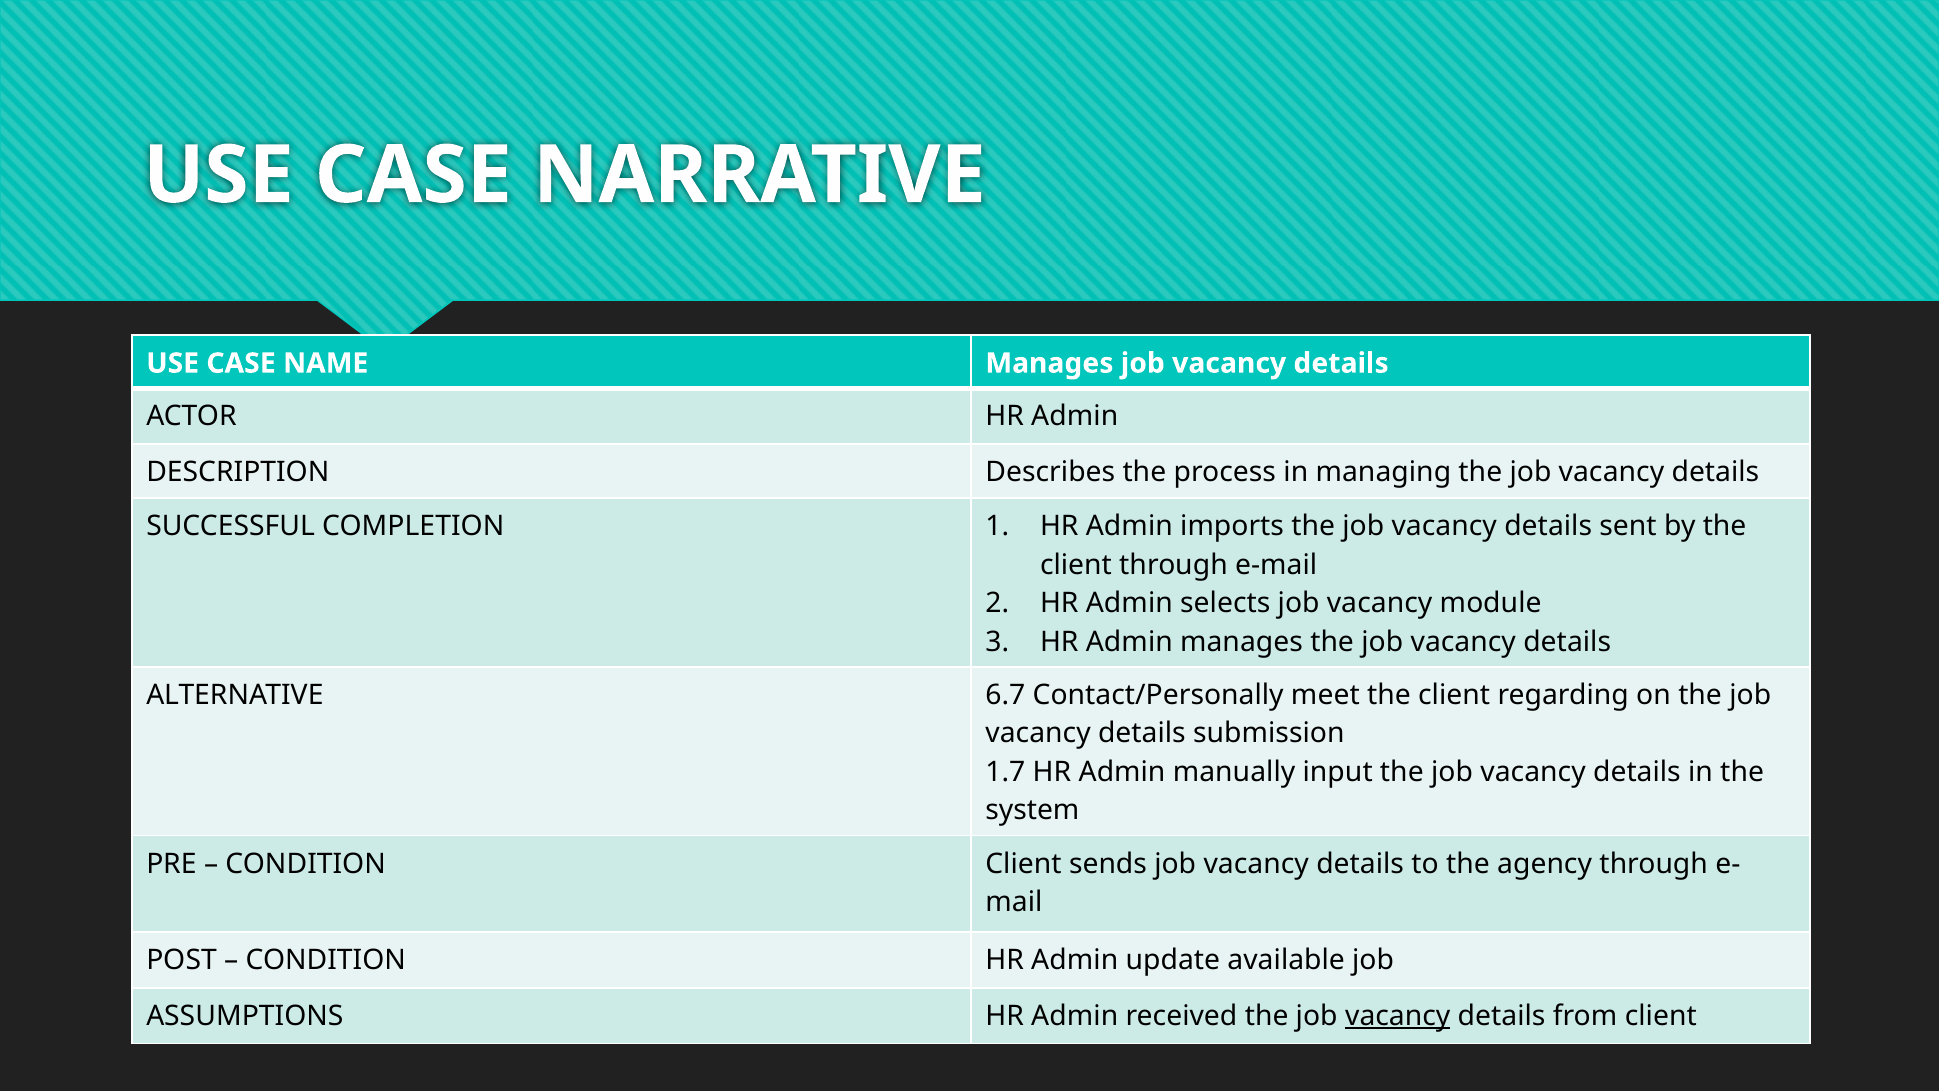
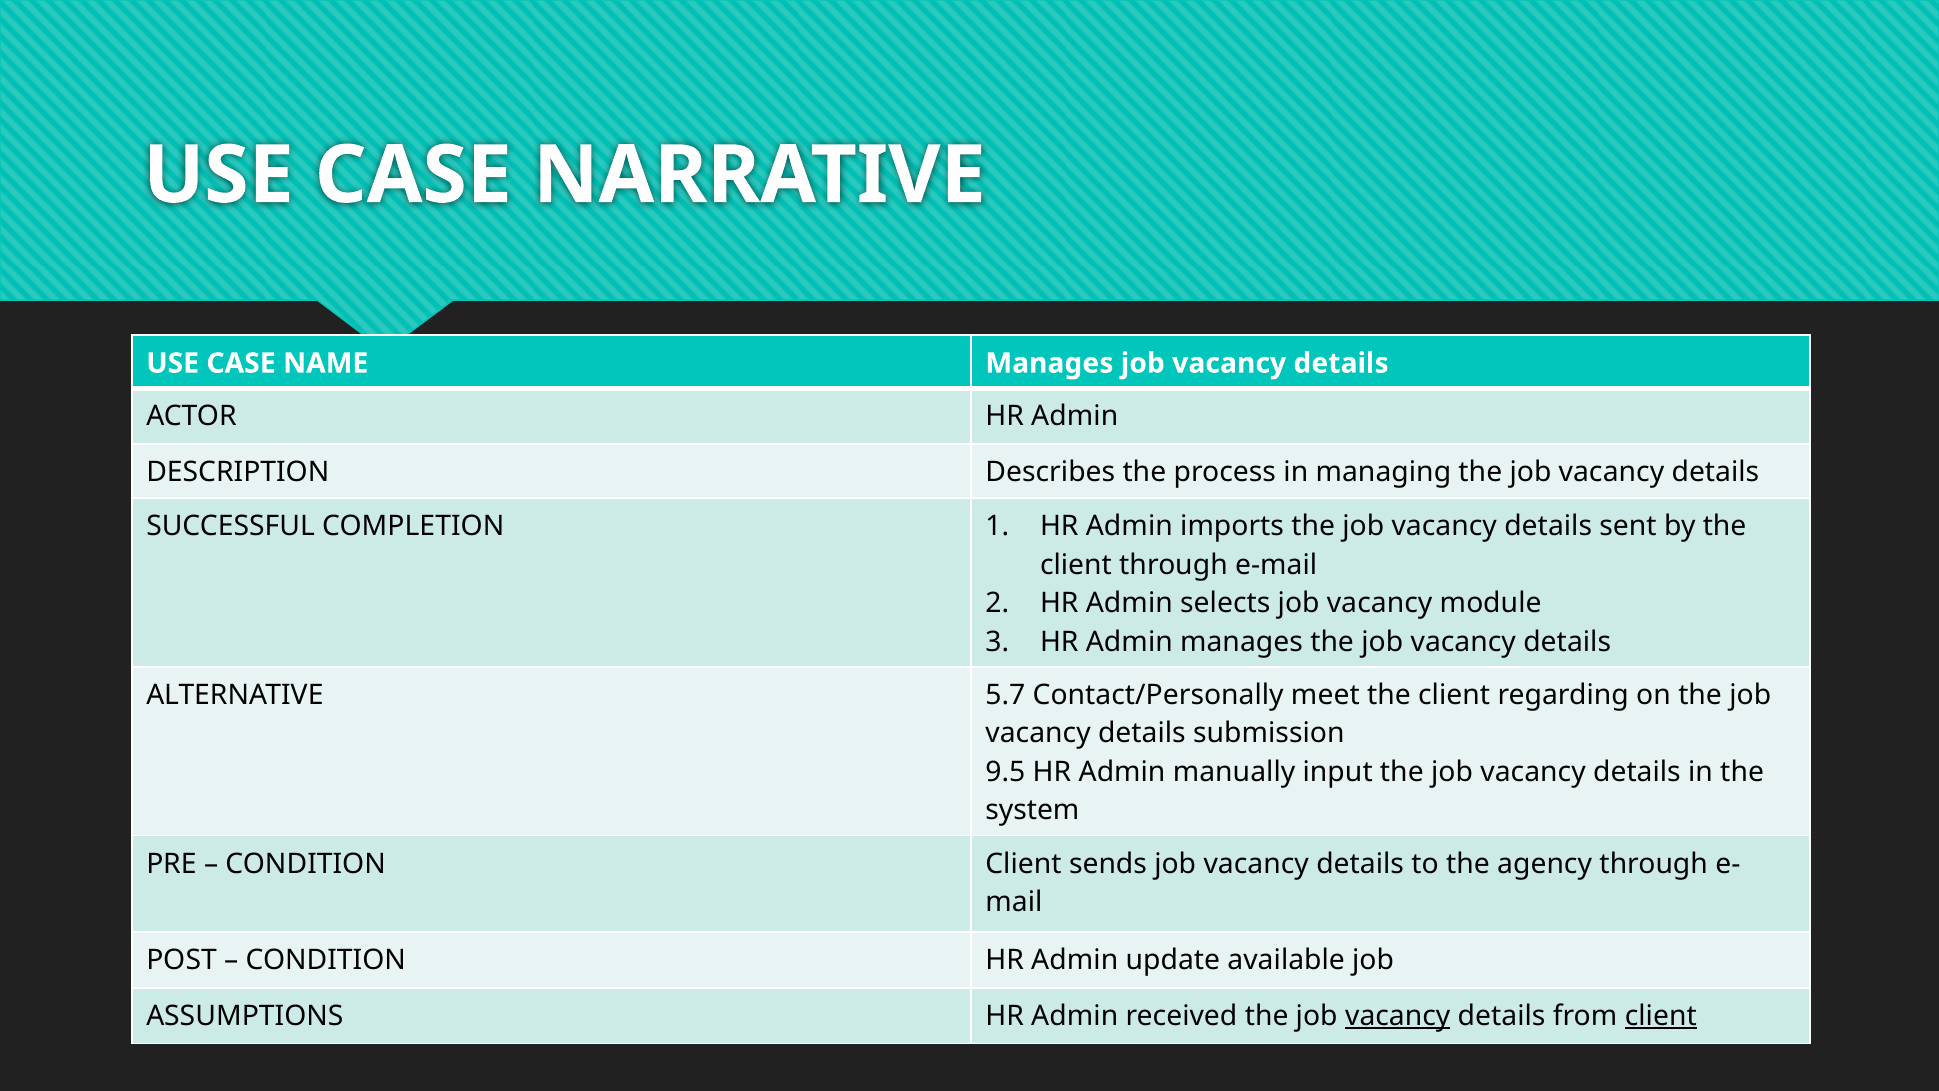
6.7: 6.7 -> 5.7
1.7: 1.7 -> 9.5
client at (1661, 1016) underline: none -> present
